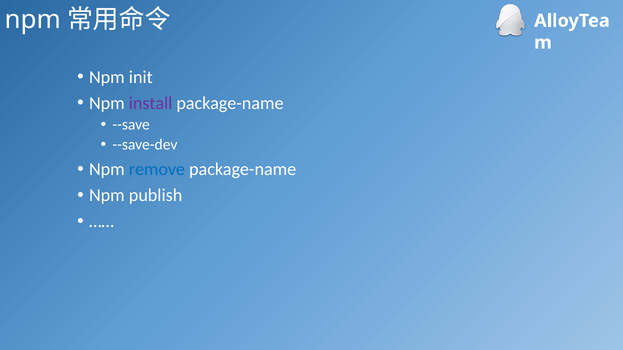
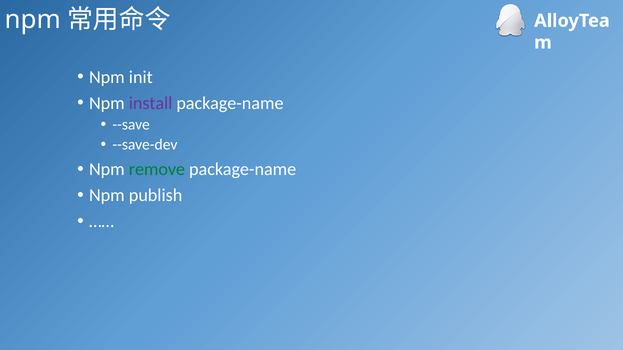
remove colour: blue -> green
